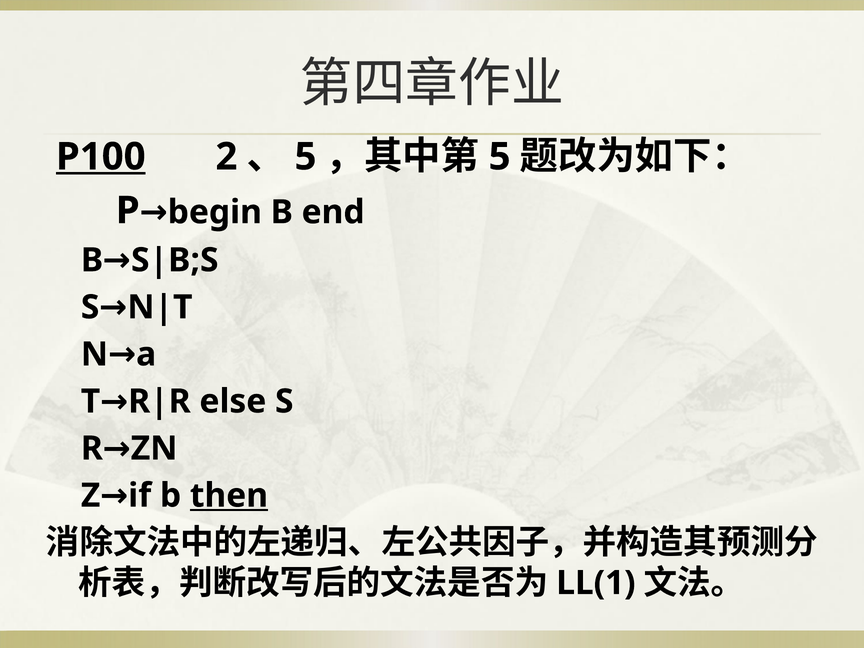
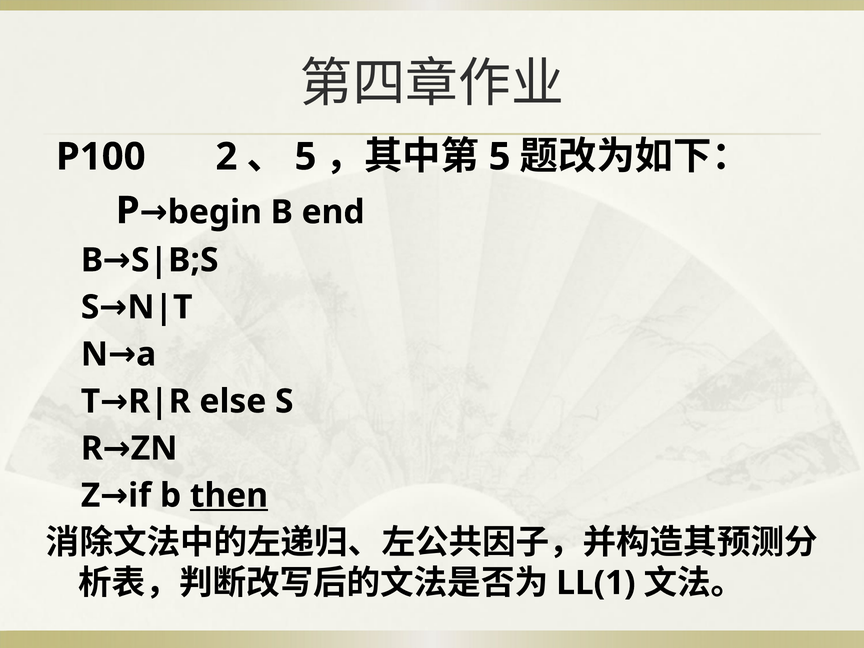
P100 underline: present -> none
